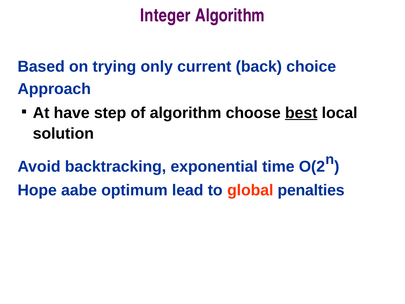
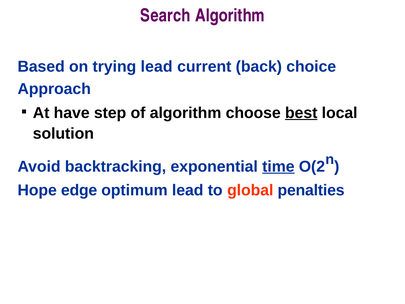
Integer: Integer -> Search
trying only: only -> lead
time underline: none -> present
aabe: aabe -> edge
